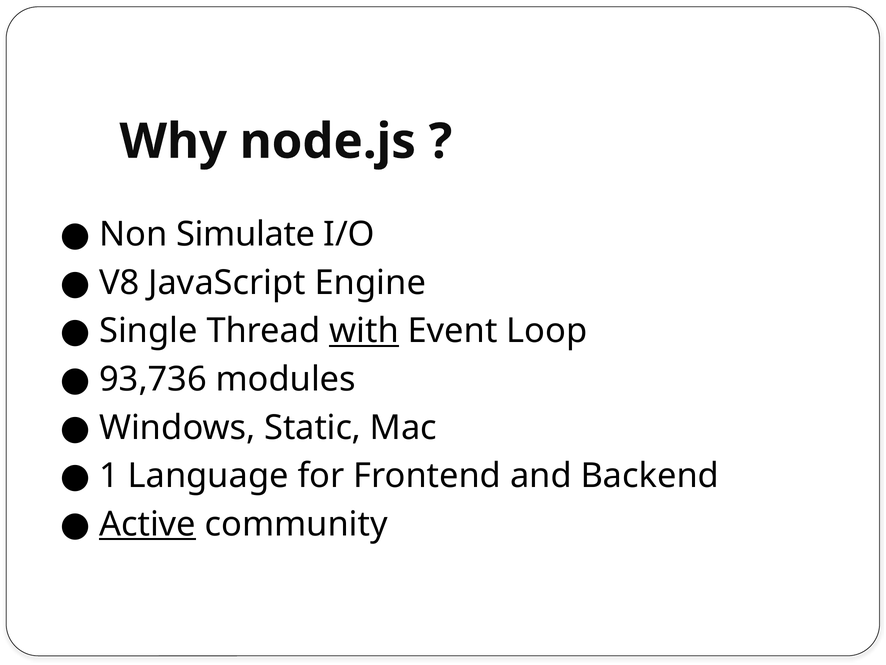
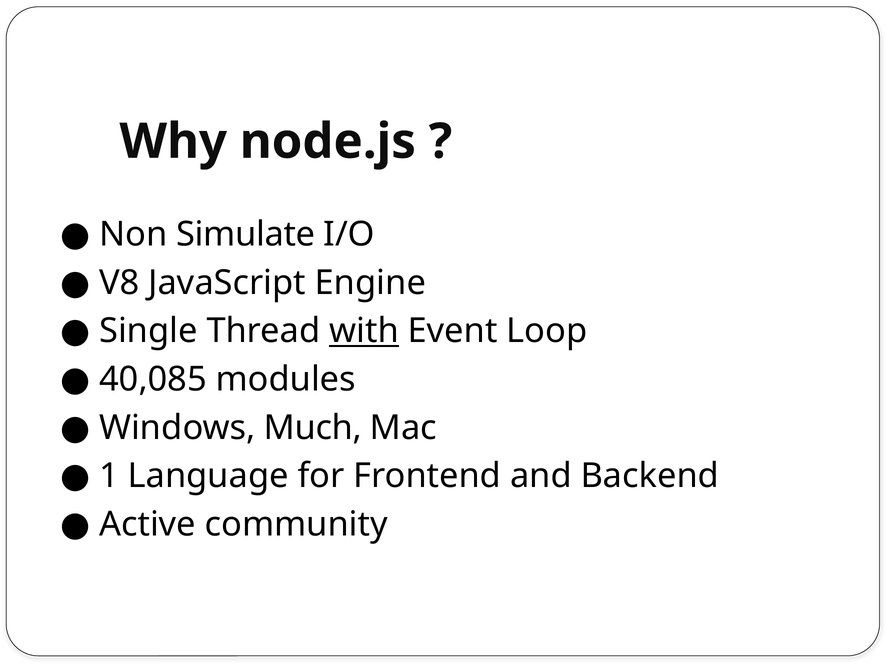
93,736: 93,736 -> 40,085
Static: Static -> Much
Active underline: present -> none
